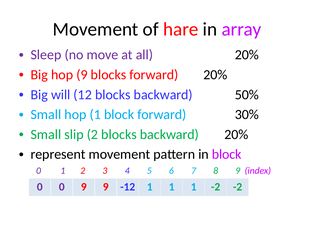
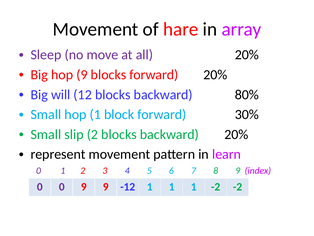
50%: 50% -> 80%
in block: block -> learn
